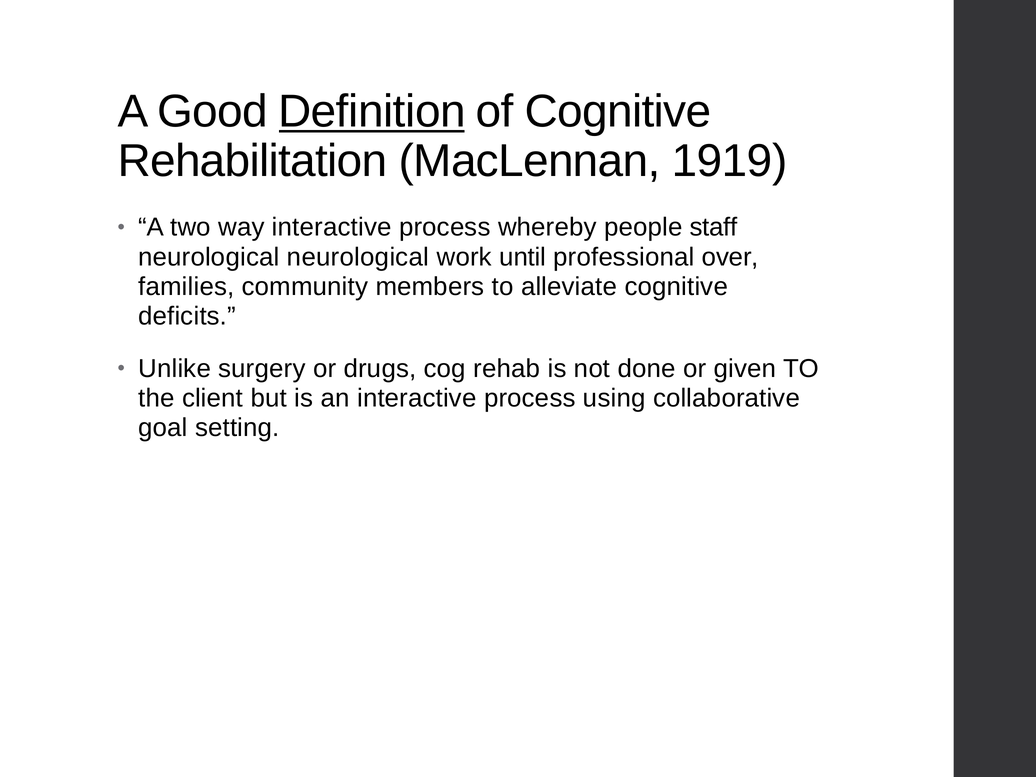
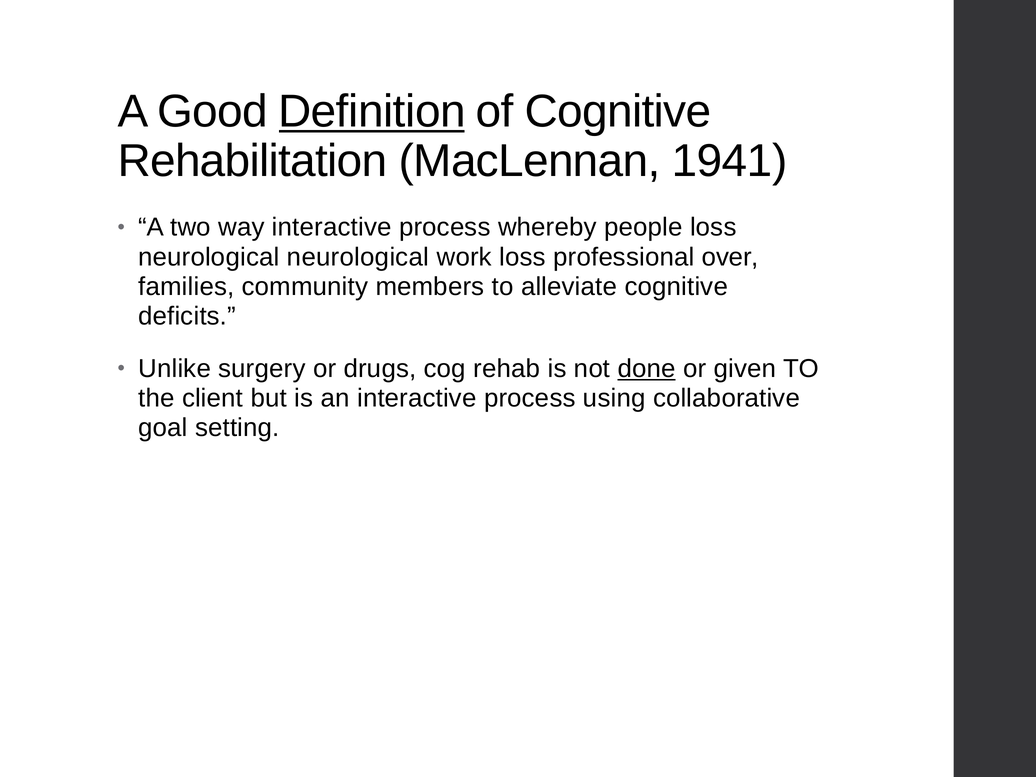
1919: 1919 -> 1941
people staff: staff -> loss
work until: until -> loss
done underline: none -> present
